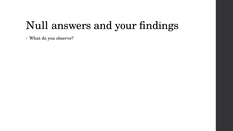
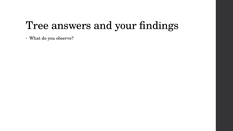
Null: Null -> Tree
